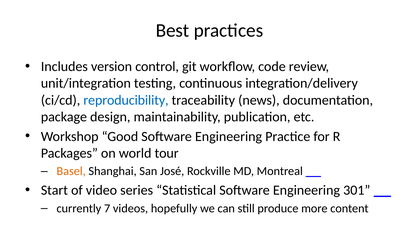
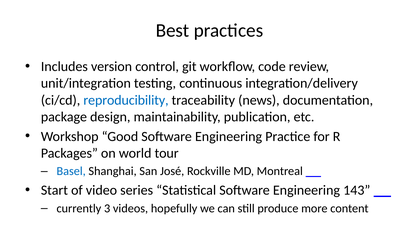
Basel colour: orange -> blue
301: 301 -> 143
7: 7 -> 3
